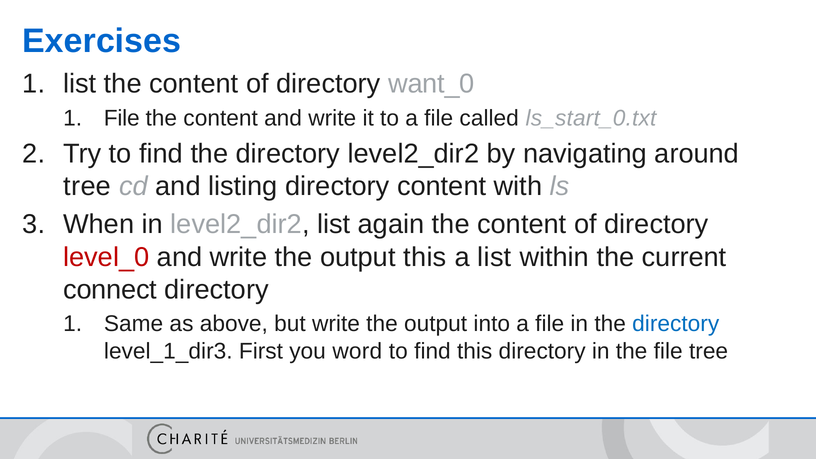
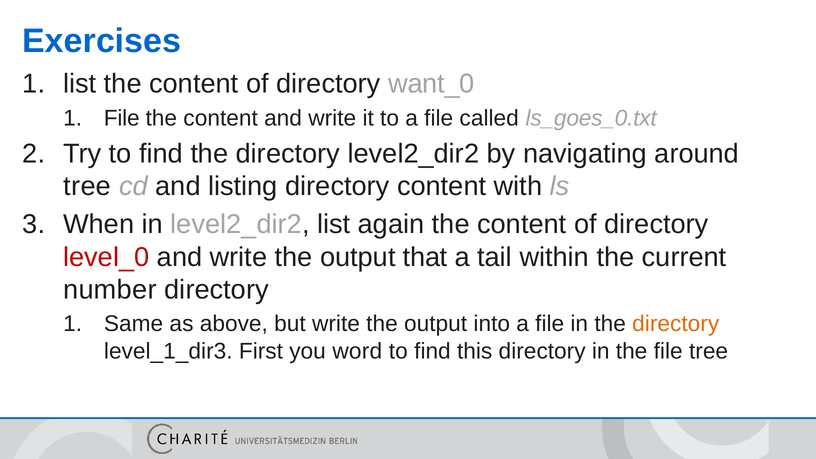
ls_start_0.txt: ls_start_0.txt -> ls_goes_0.txt
output this: this -> that
a list: list -> tail
connect: connect -> number
directory at (676, 324) colour: blue -> orange
